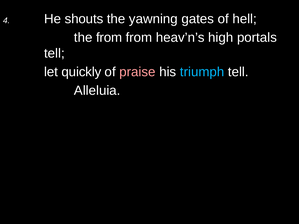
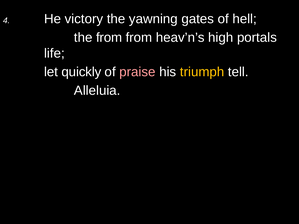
shouts: shouts -> victory
tell at (54, 53): tell -> life
triumph colour: light blue -> yellow
